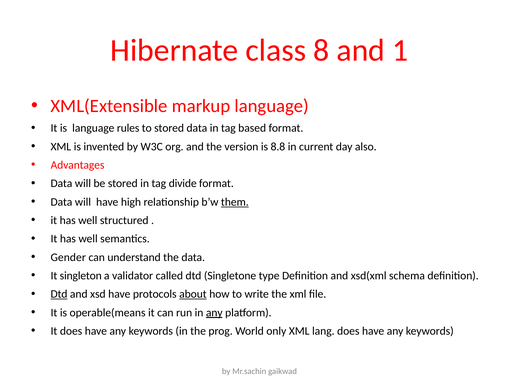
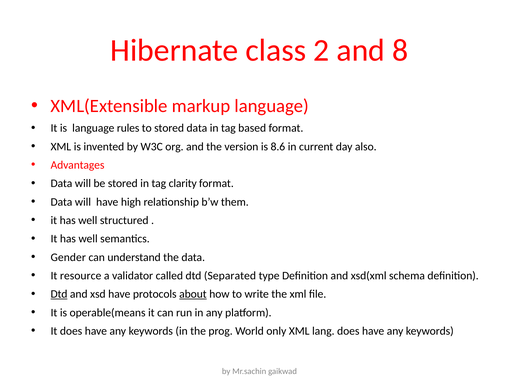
8: 8 -> 2
1: 1 -> 8
8.8: 8.8 -> 8.6
divide: divide -> clarity
them underline: present -> none
singleton: singleton -> resource
Singletone: Singletone -> Separated
any at (214, 313) underline: present -> none
